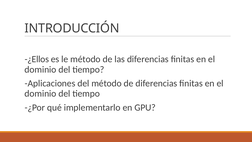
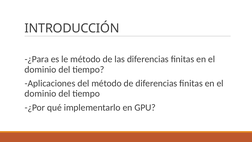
-¿Ellos: -¿Ellos -> -¿Para
